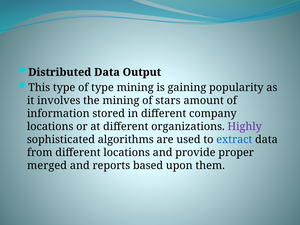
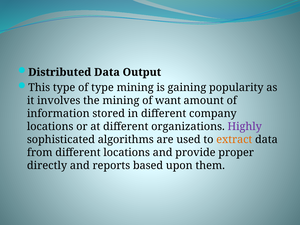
stars: stars -> want
extract colour: blue -> orange
merged: merged -> directly
